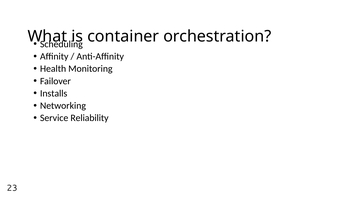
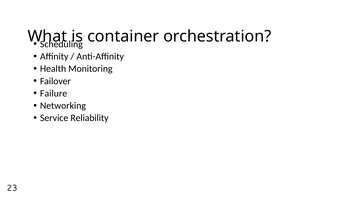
Installs: Installs -> Failure
